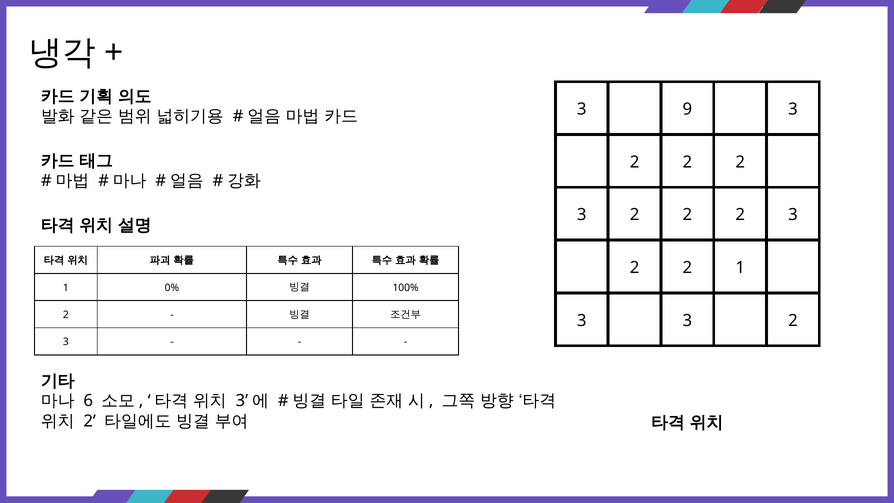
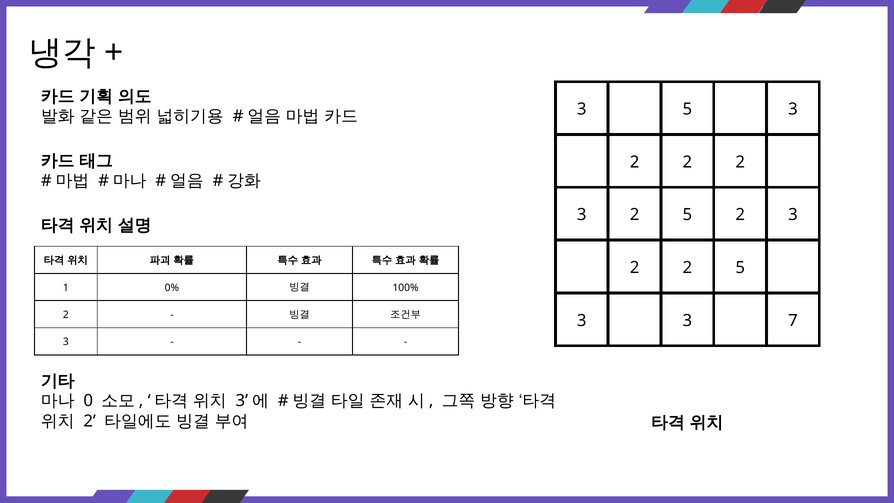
3 9: 9 -> 5
2 at (687, 215): 2 -> 5
2 2 1: 1 -> 5
3 3 2: 2 -> 7
6: 6 -> 0
